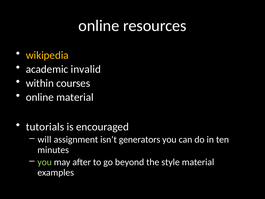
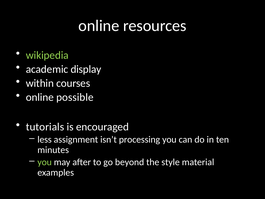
wikipedia colour: yellow -> light green
invalid: invalid -> display
online material: material -> possible
will: will -> less
generators: generators -> processing
